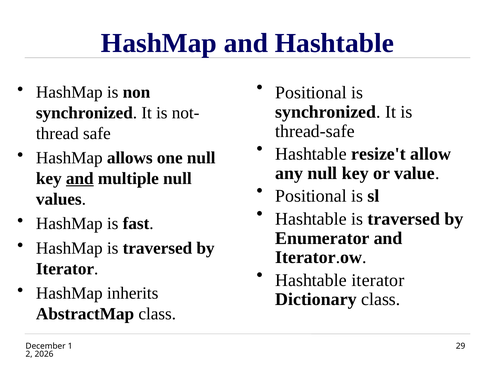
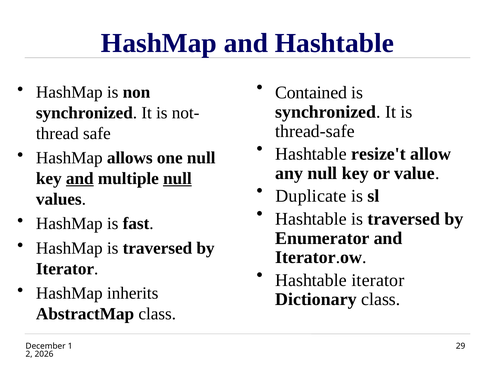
Positional at (311, 93): Positional -> Contained
null at (177, 179) underline: none -> present
Positional at (311, 196): Positional -> Duplicate
